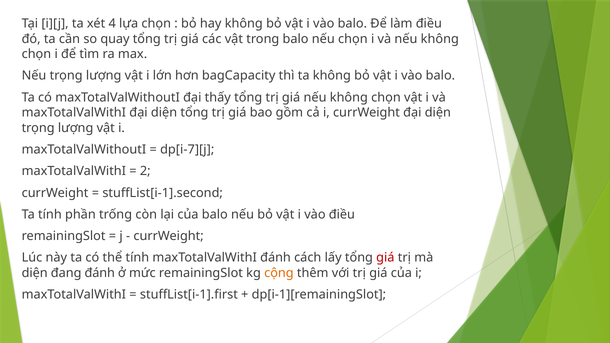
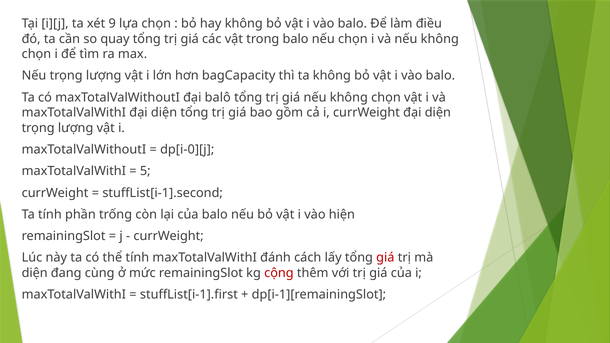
4: 4 -> 9
thấy: thấy -> balô
dp[i-7][j: dp[i-7][j -> dp[i-0][j
2: 2 -> 5
vào điều: điều -> hiện
đang đánh: đánh -> cùng
cộng colour: orange -> red
